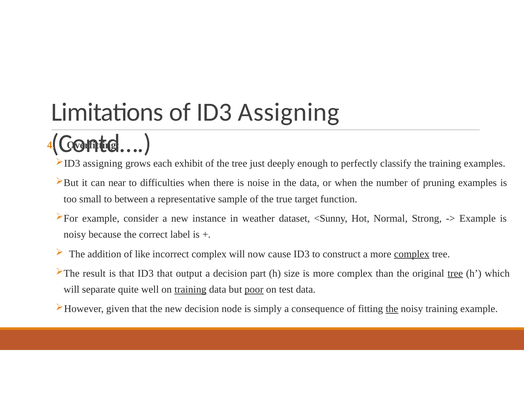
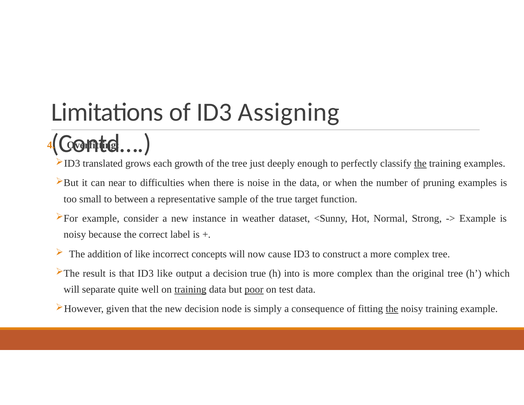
assigning at (103, 164): assigning -> translated
exhibit: exhibit -> growth
the at (420, 164) underline: none -> present
incorrect complex: complex -> concepts
complex at (412, 254) underline: present -> none
ID3 that: that -> like
decision part: part -> true
size: size -> into
tree at (455, 273) underline: present -> none
